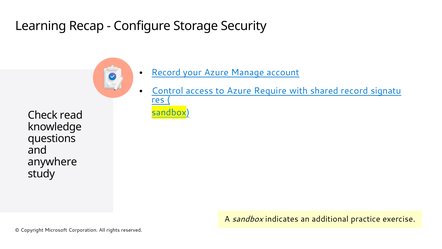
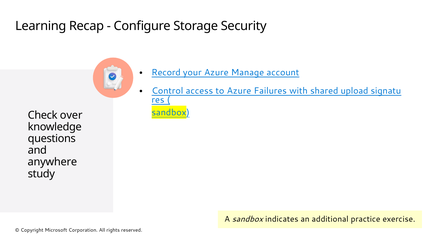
Require: Require -> Failures
shared record: record -> upload
read: read -> over
